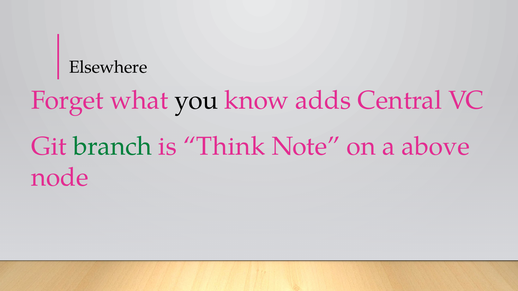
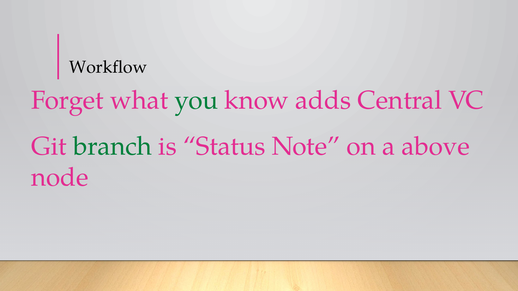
Elsewhere: Elsewhere -> Workflow
you colour: black -> green
Think: Think -> Status
